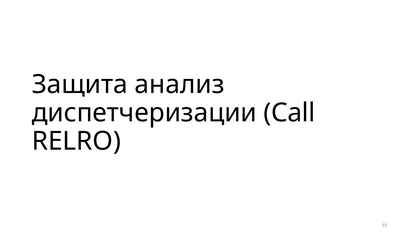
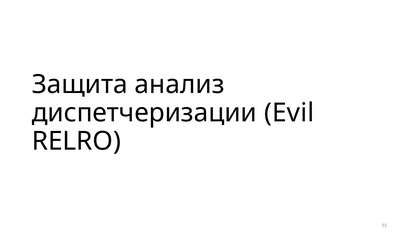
Call: Call -> Evil
